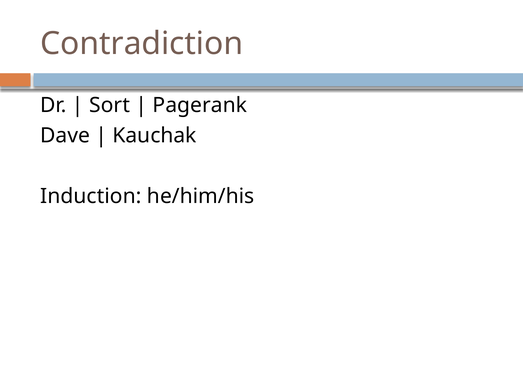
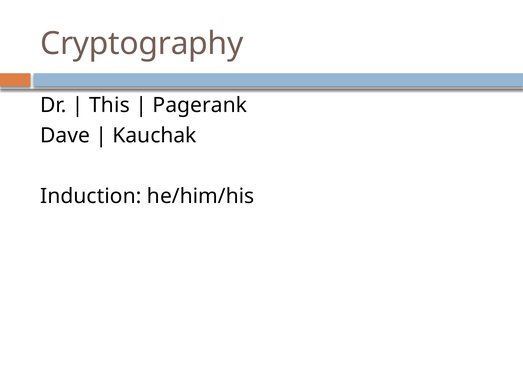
Contradiction: Contradiction -> Cryptography
Sort: Sort -> This
